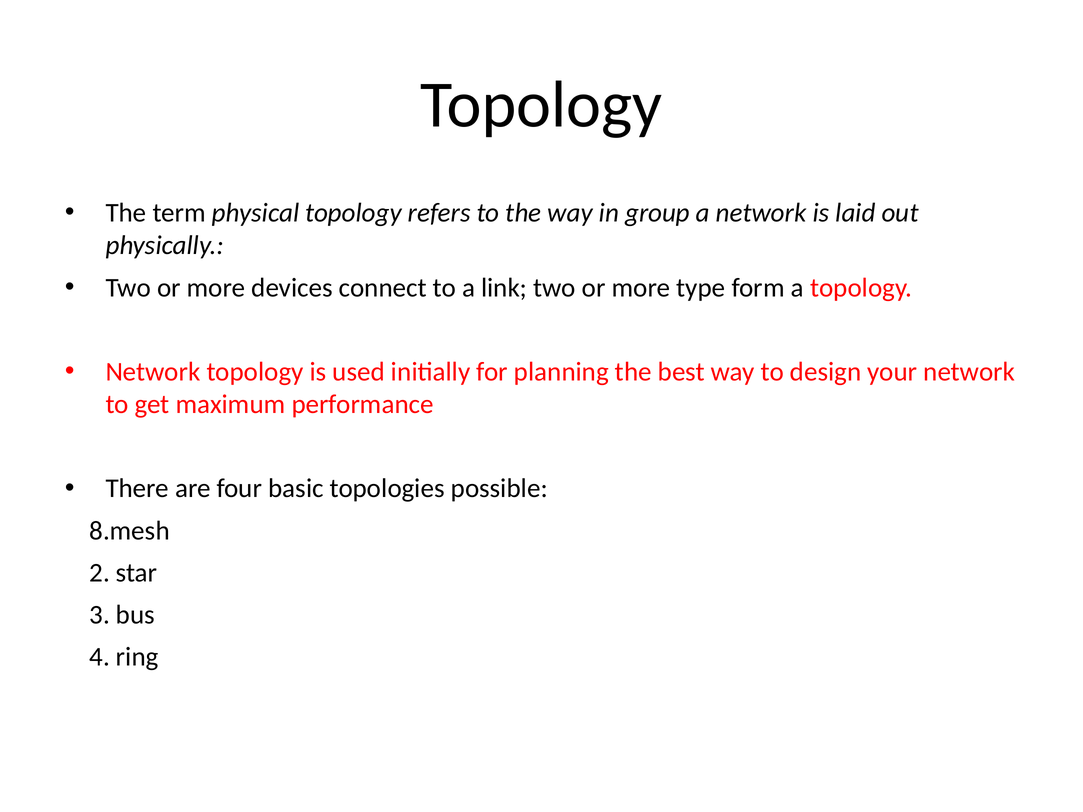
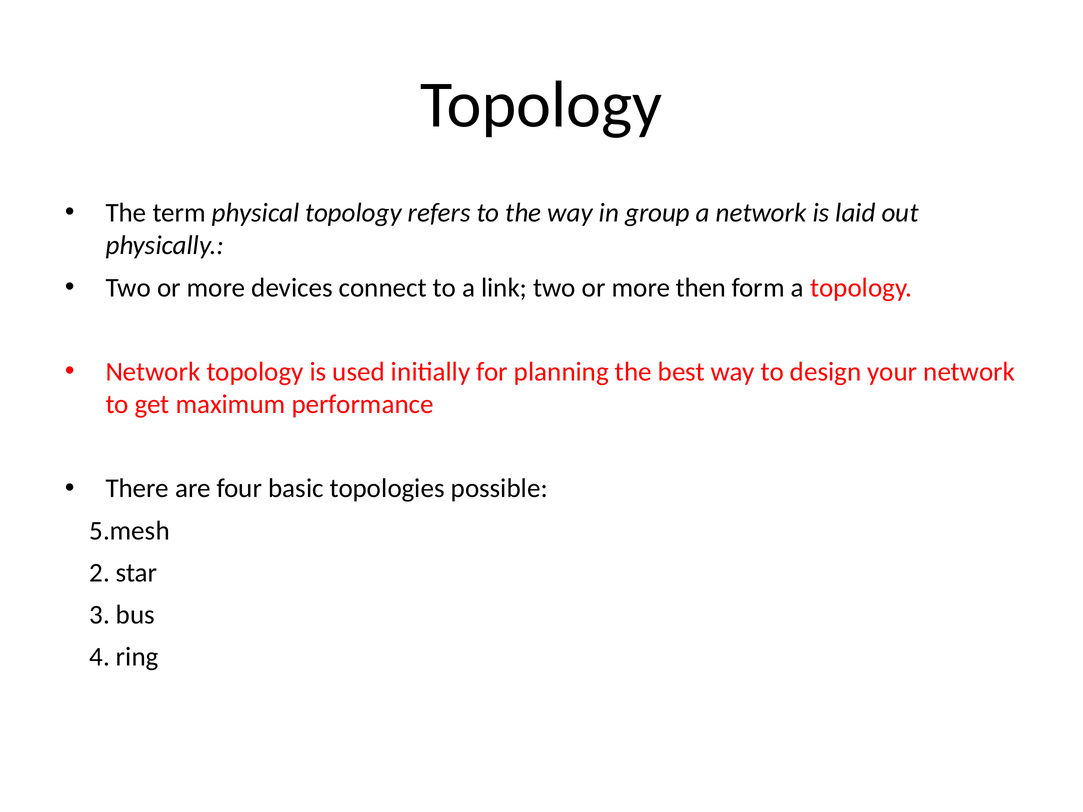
type: type -> then
8.mesh: 8.mesh -> 5.mesh
